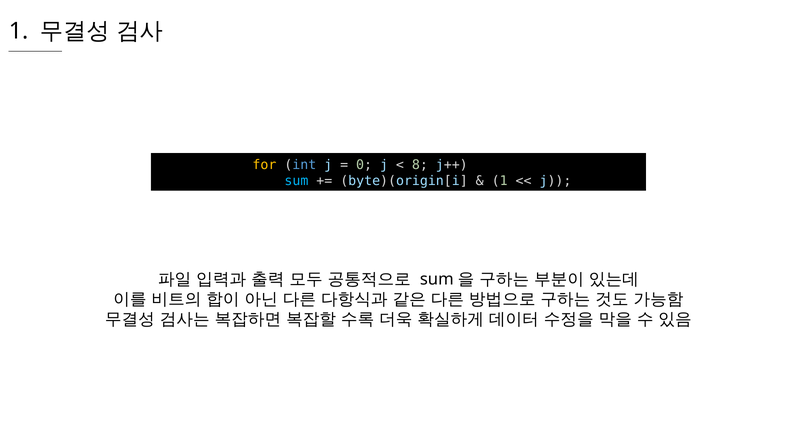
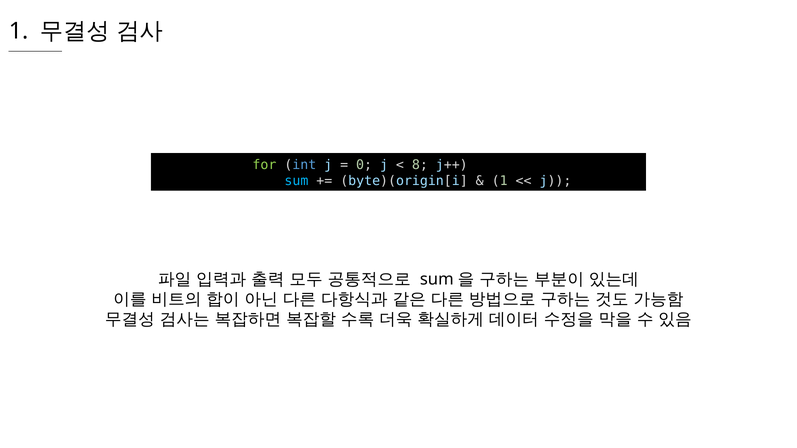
for colour: yellow -> light green
